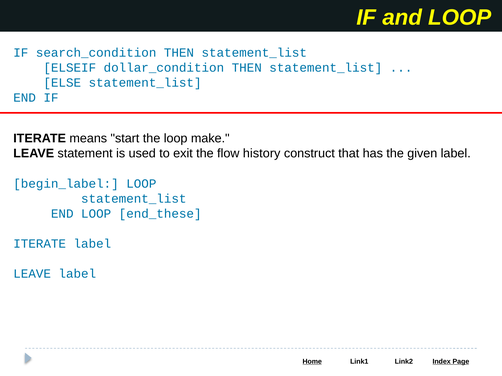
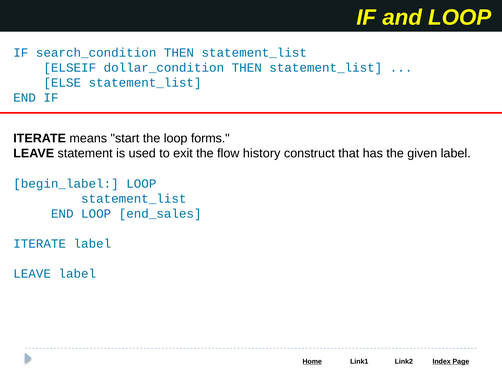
make: make -> forms
end_these: end_these -> end_sales
